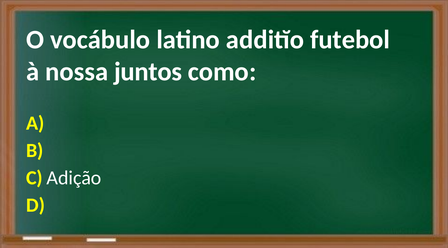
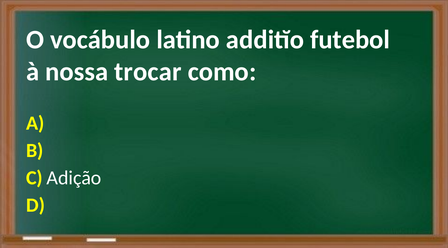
juntos: juntos -> trocar
